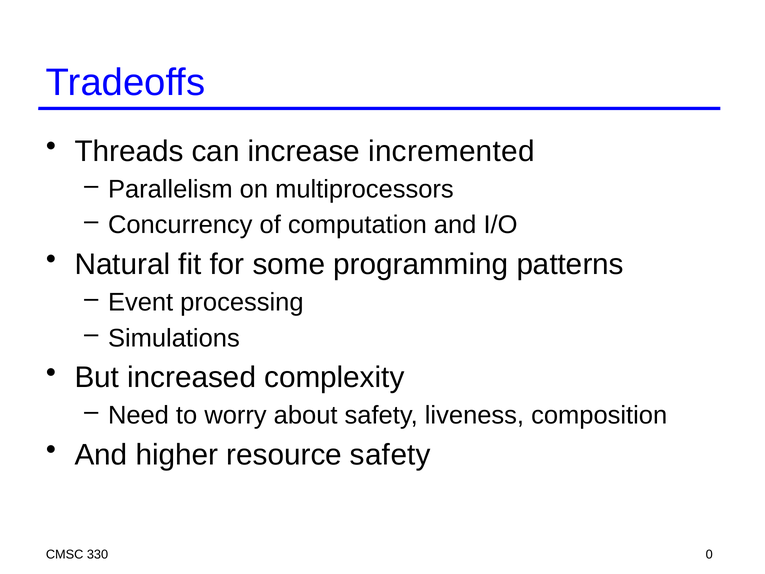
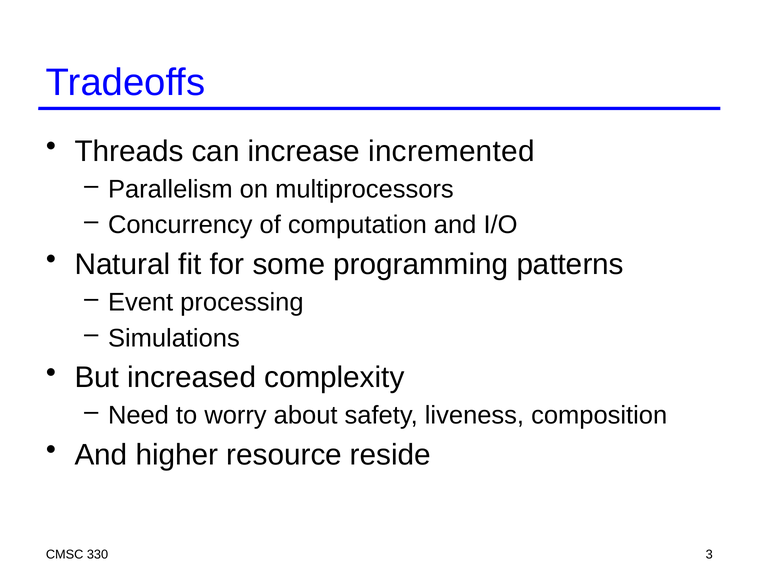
resource safety: safety -> reside
0: 0 -> 3
